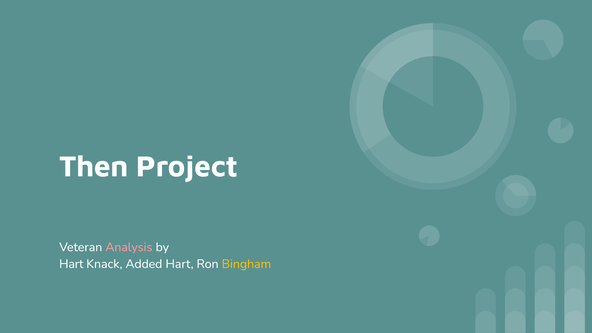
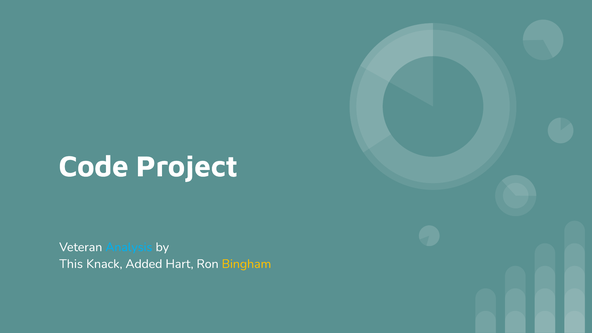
Then: Then -> Code
Analysis colour: pink -> light blue
Hart at (71, 264): Hart -> This
